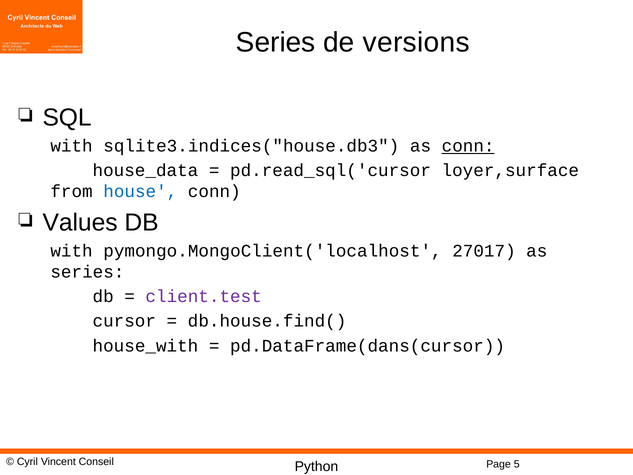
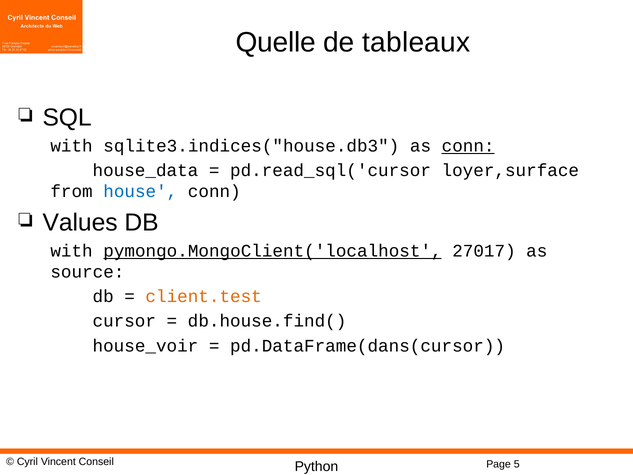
Series at (276, 42): Series -> Quelle
versions: versions -> tableaux
pymongo.MongoClient('localhost underline: none -> present
series at (87, 272): series -> source
client.test colour: purple -> orange
house_with: house_with -> house_voir
